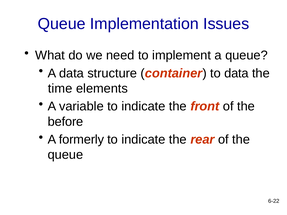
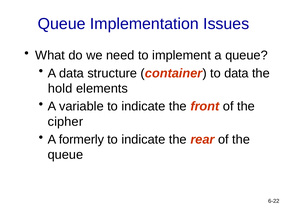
time: time -> hold
before: before -> cipher
